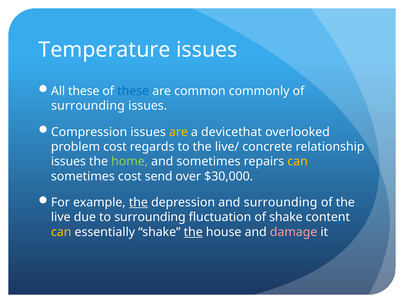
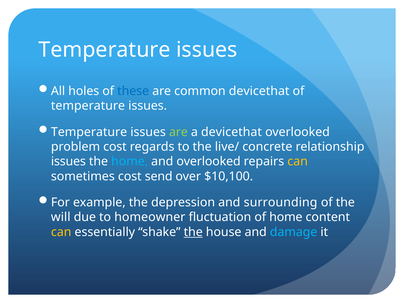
All these: these -> holes
common commonly: commonly -> devicethat
surrounding at (88, 106): surrounding -> temperature
Compression at (89, 132): Compression -> Temperature
are at (178, 132) colour: yellow -> light green
home at (130, 162) colour: light green -> light blue
and sometimes: sometimes -> overlooked
$30,000: $30,000 -> $10,100
the at (138, 202) underline: present -> none
live: live -> will
to surrounding: surrounding -> homeowner
of shake: shake -> home
damage colour: pink -> light blue
